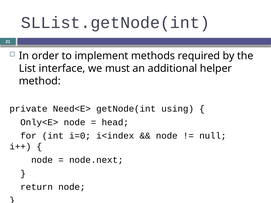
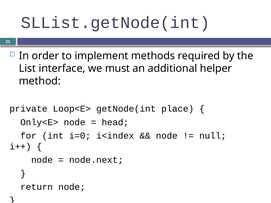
Need<E>: Need<E> -> Loop<E>
using: using -> place
